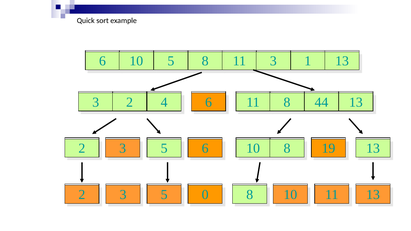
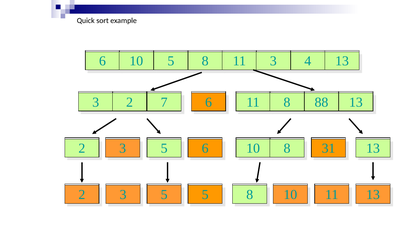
1: 1 -> 4
4: 4 -> 7
44: 44 -> 88
19: 19 -> 31
5 0: 0 -> 5
